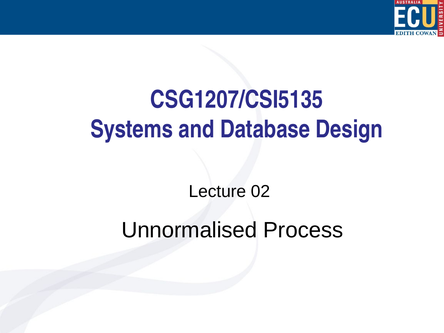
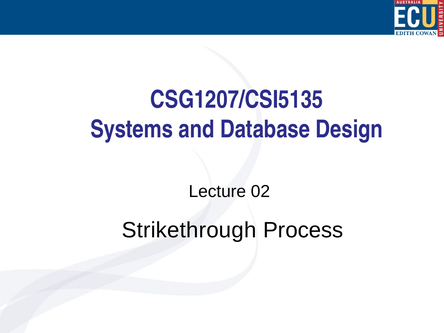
Unnormalised: Unnormalised -> Strikethrough
